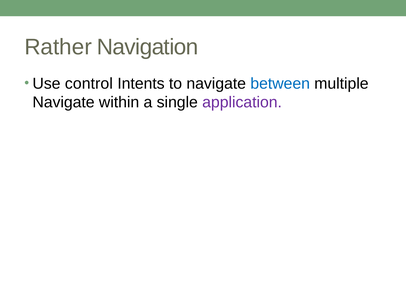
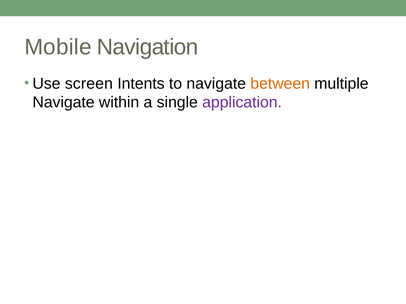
Rather: Rather -> Mobile
control: control -> screen
between colour: blue -> orange
